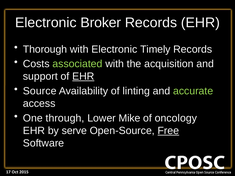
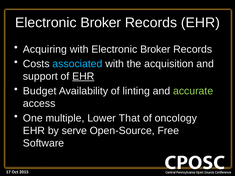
Thorough: Thorough -> Acquiring
with Electronic Timely: Timely -> Broker
associated colour: light green -> light blue
Source: Source -> Budget
through: through -> multiple
Mike: Mike -> That
Free underline: present -> none
